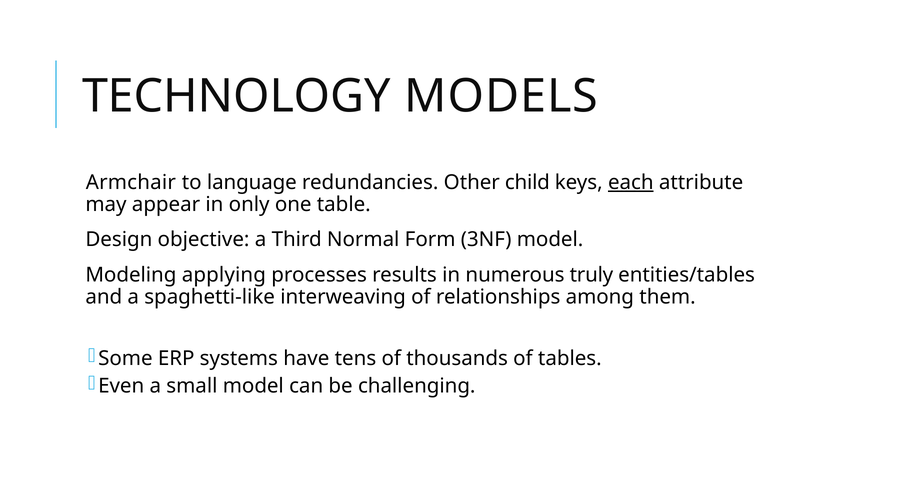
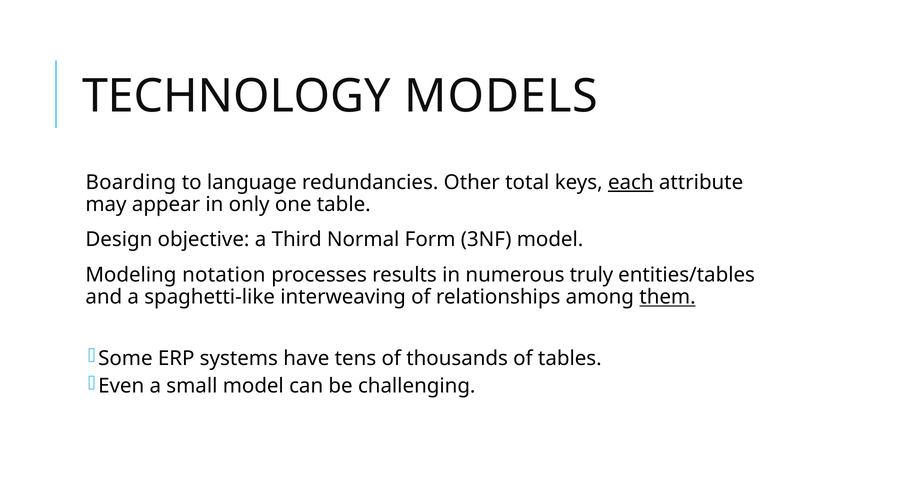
Armchair: Armchair -> Boarding
child: child -> total
applying: applying -> notation
them underline: none -> present
